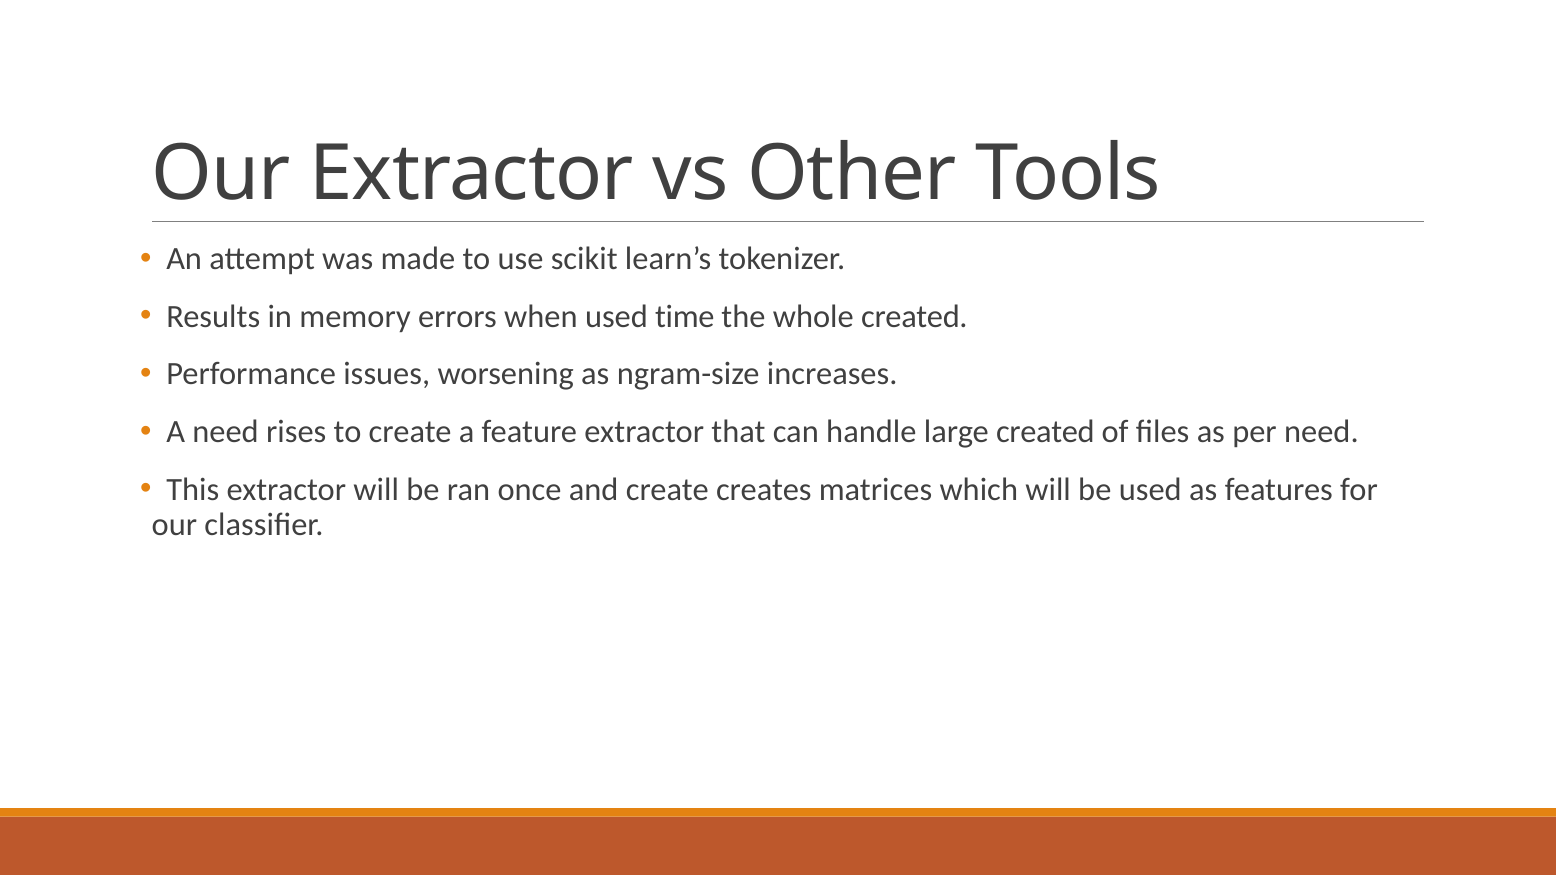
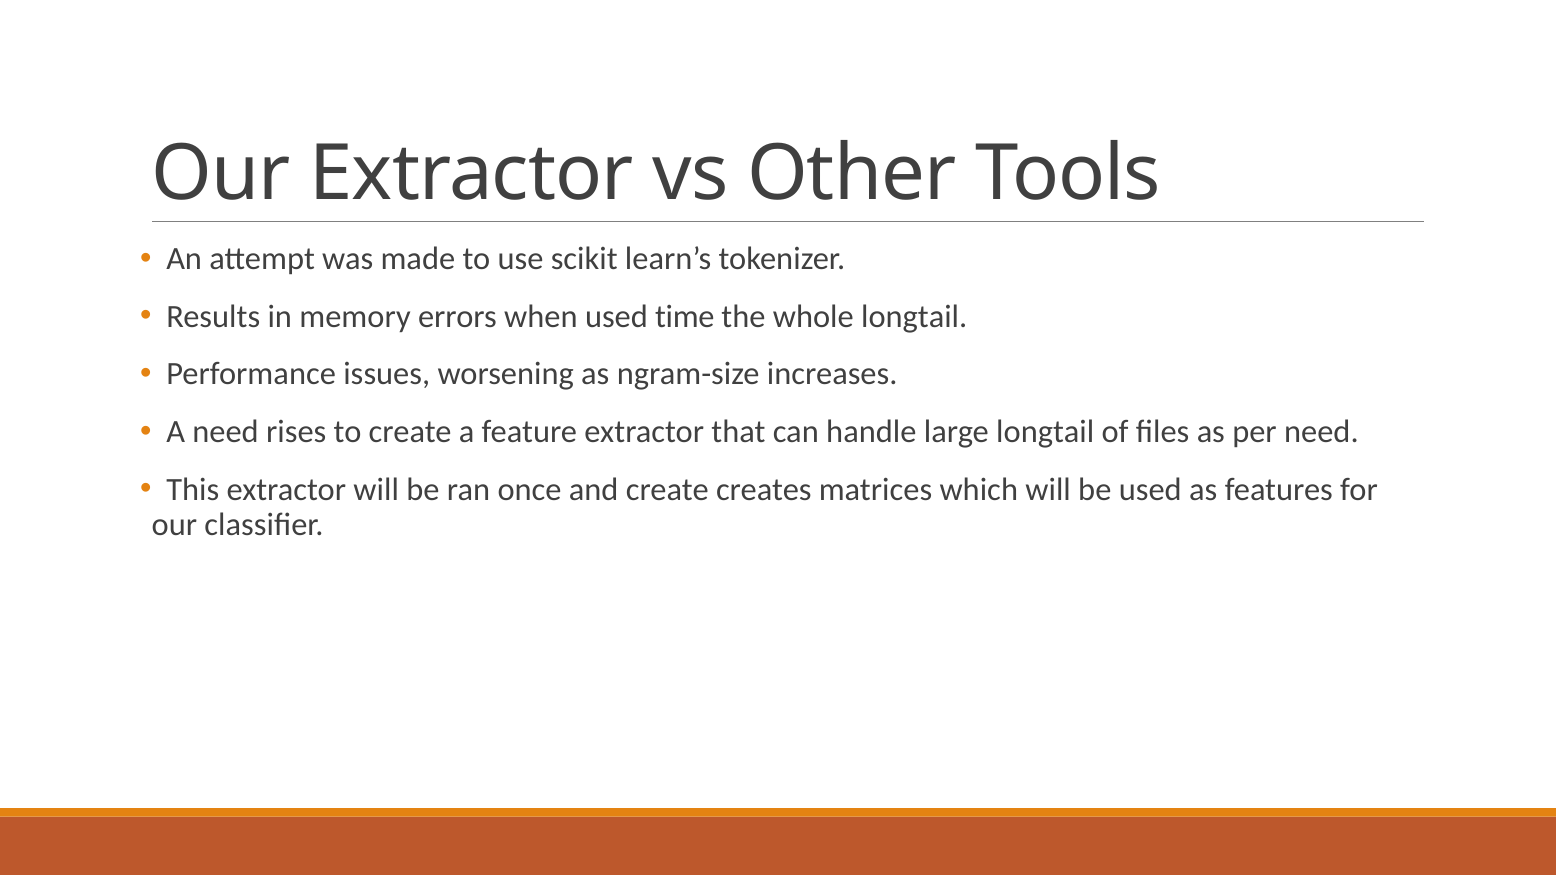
whole created: created -> longtail
large created: created -> longtail
